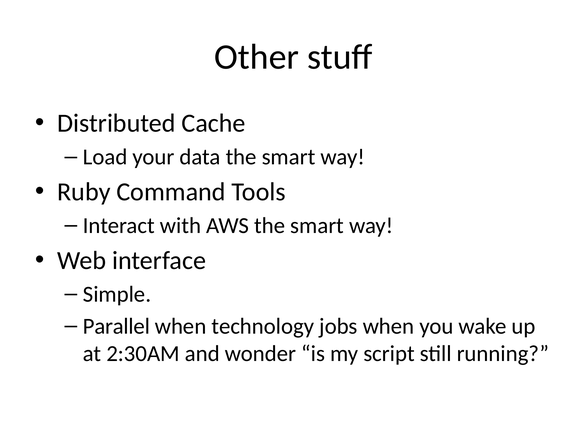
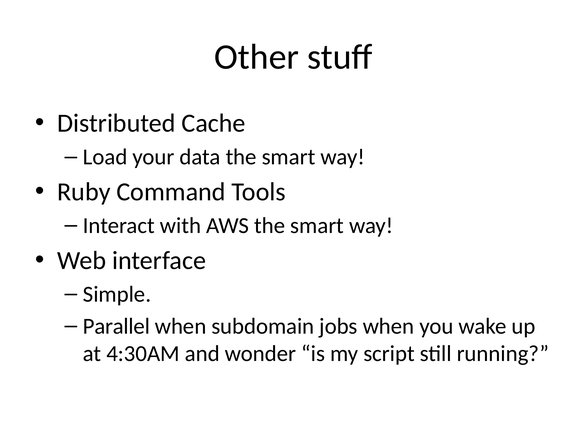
technology: technology -> subdomain
2:30AM: 2:30AM -> 4:30AM
